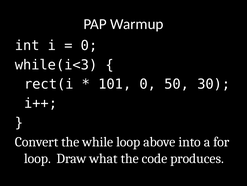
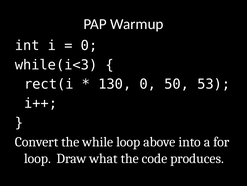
101: 101 -> 130
30: 30 -> 53
